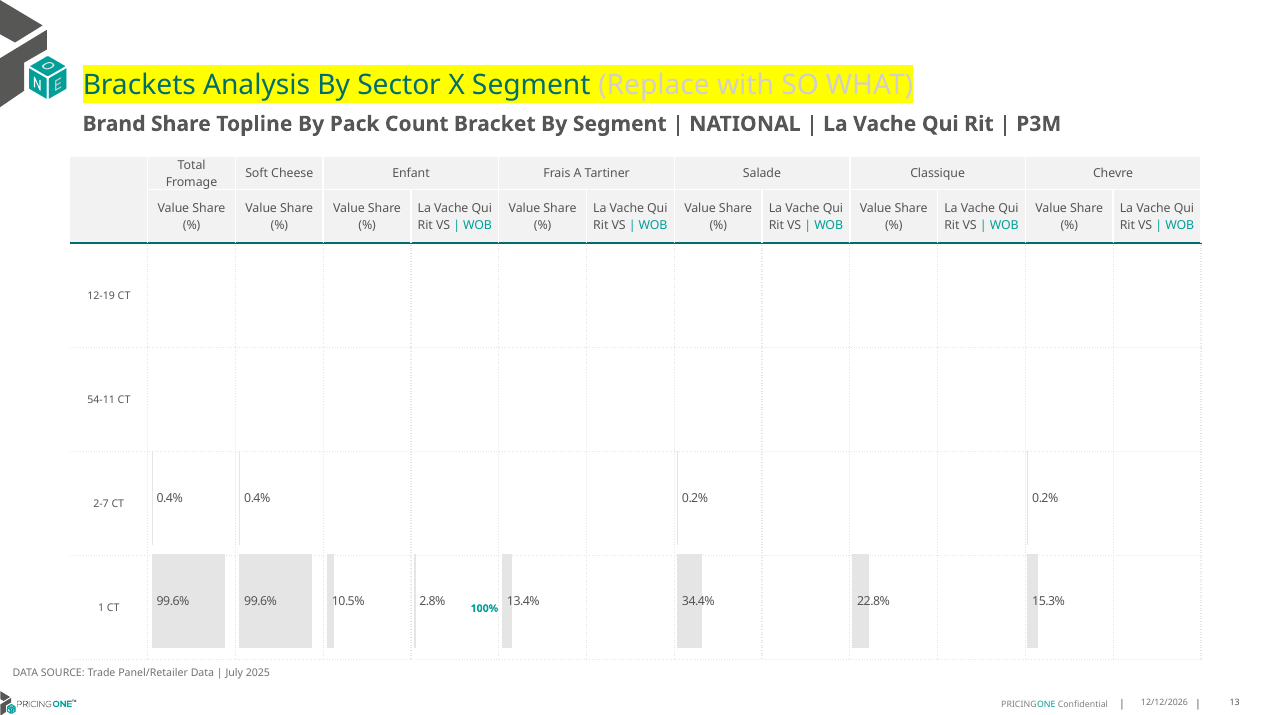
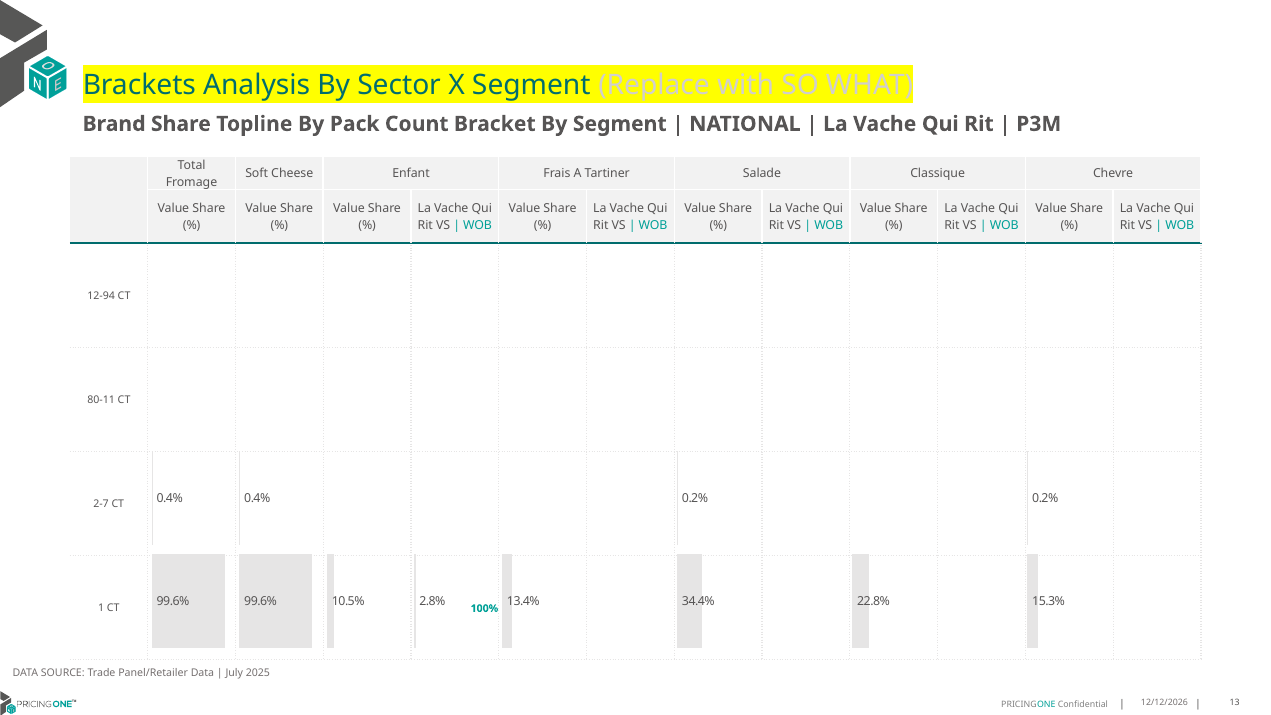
12-19: 12-19 -> 12-94
54-11: 54-11 -> 80-11
